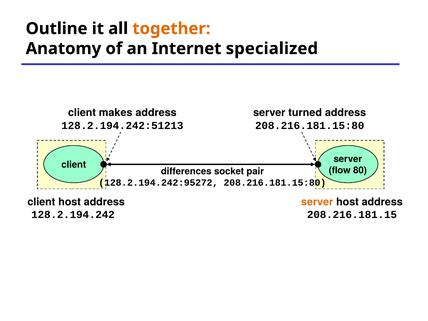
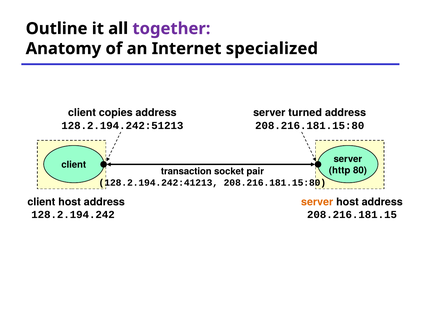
together colour: orange -> purple
makes: makes -> copies
flow: flow -> http
differences: differences -> transaction
128.2.194.242:95272: 128.2.194.242:95272 -> 128.2.194.242:41213
